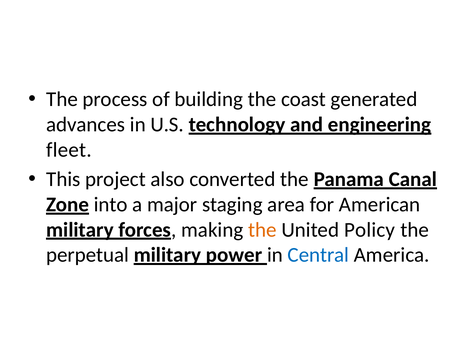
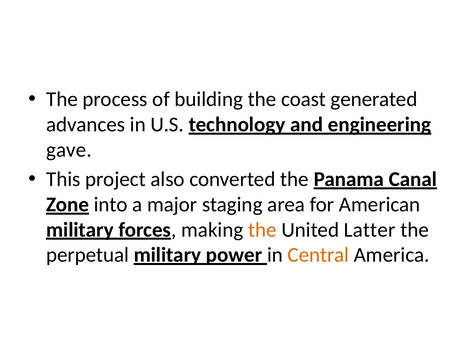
fleet: fleet -> gave
Policy: Policy -> Latter
Central colour: blue -> orange
